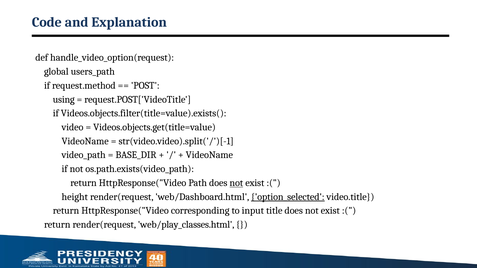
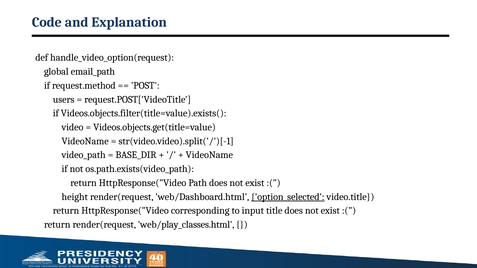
users_path: users_path -> email_path
using: using -> users
not at (236, 183) underline: present -> none
